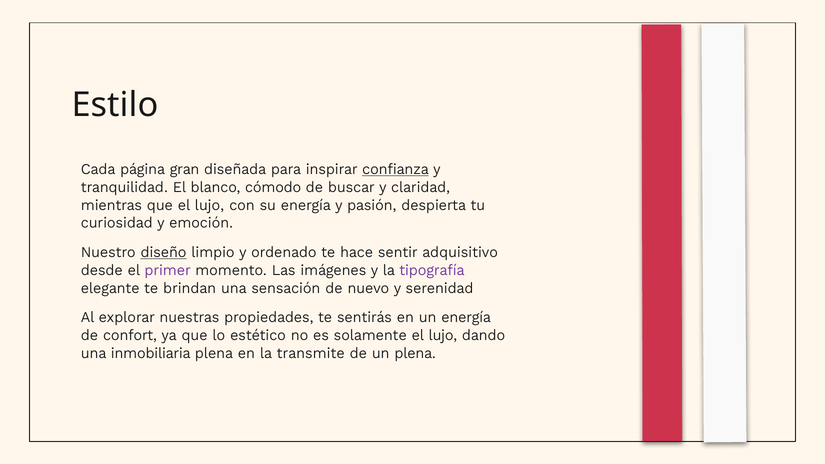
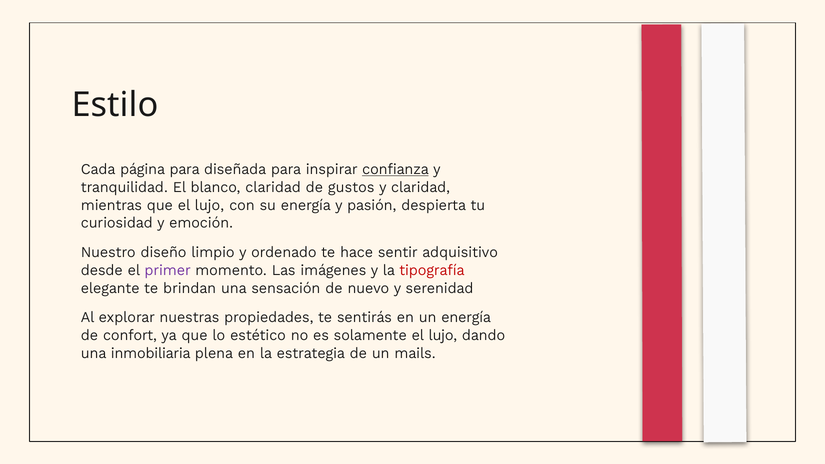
página gran: gran -> para
blanco cómodo: cómodo -> claridad
buscar: buscar -> gustos
diseño underline: present -> none
tipografía colour: purple -> red
transmite: transmite -> estrategia
un plena: plena -> mails
